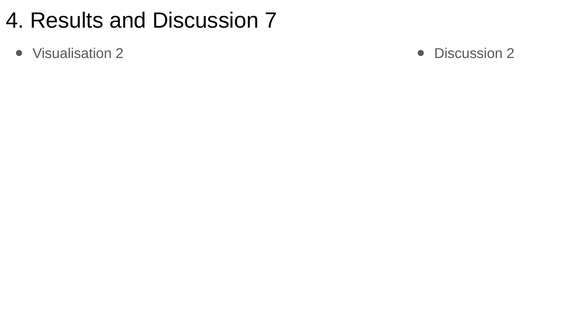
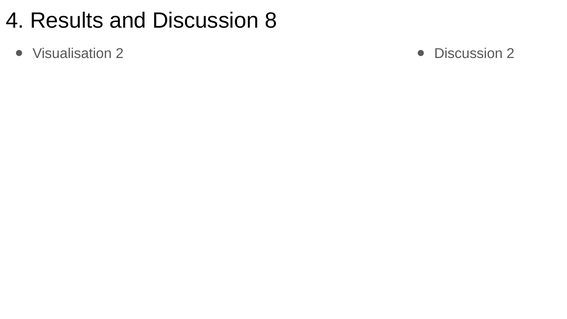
7: 7 -> 8
